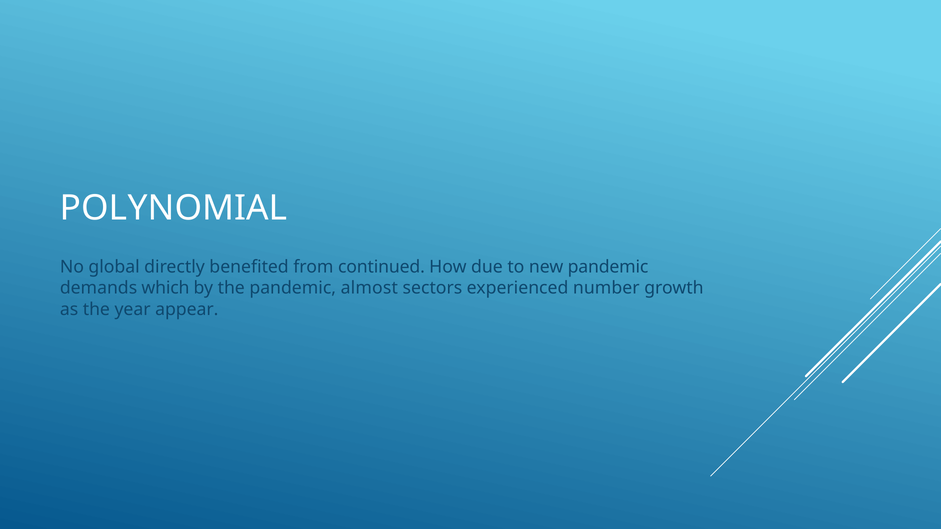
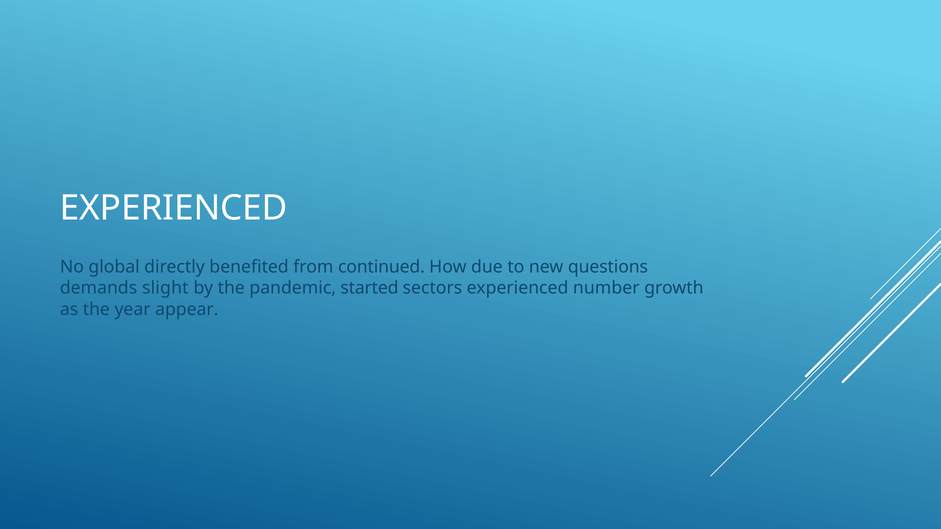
POLYNOMIAL at (174, 208): POLYNOMIAL -> EXPERIENCED
new pandemic: pandemic -> questions
which: which -> slight
almost: almost -> started
